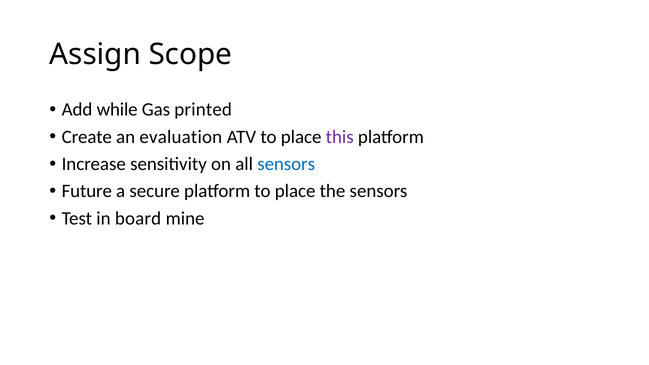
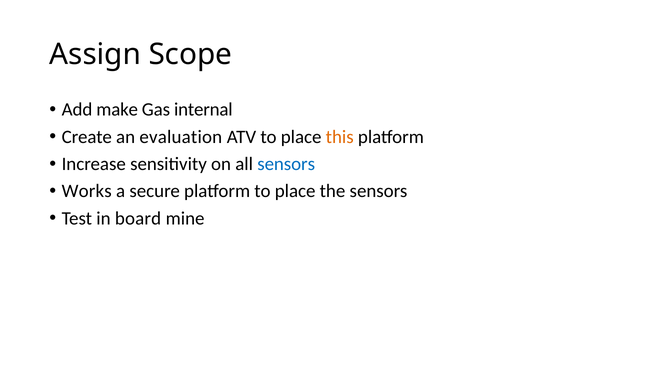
while: while -> make
printed: printed -> internal
this colour: purple -> orange
Future: Future -> Works
